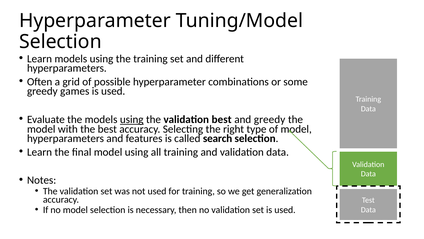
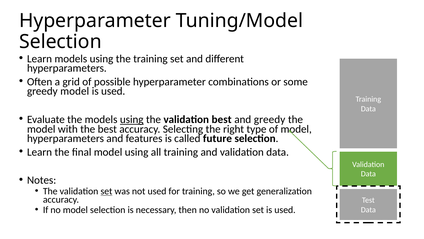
greedy games: games -> model
search: search -> future
set at (106, 191) underline: none -> present
